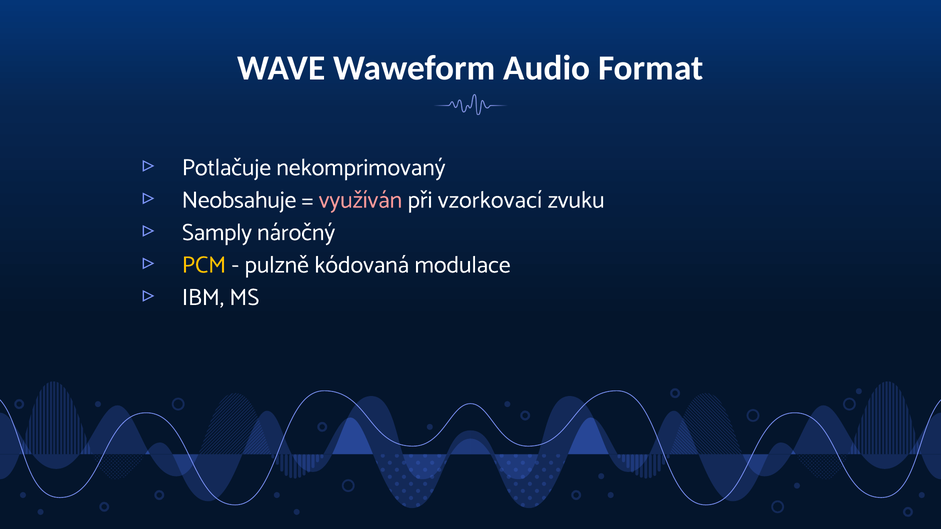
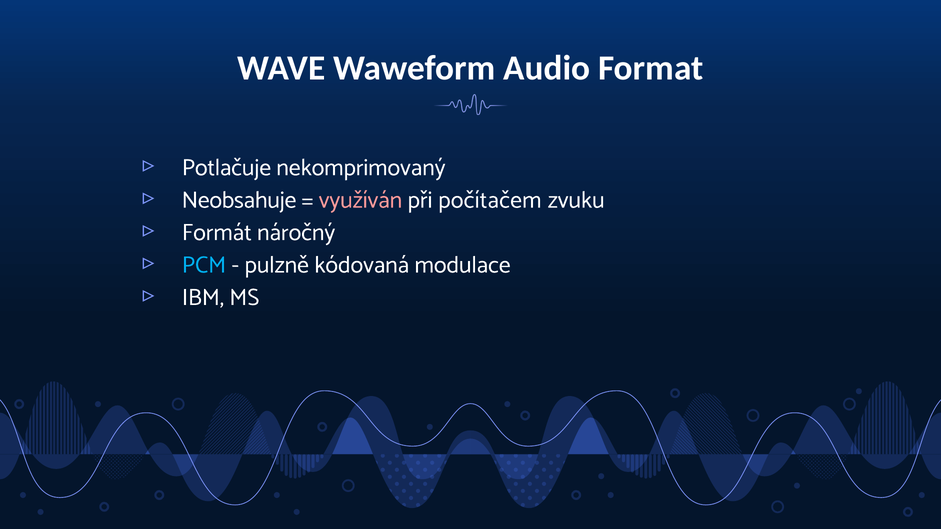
vzorkovací: vzorkovací -> počítačem
Samply: Samply -> Formát
PCM colour: yellow -> light blue
